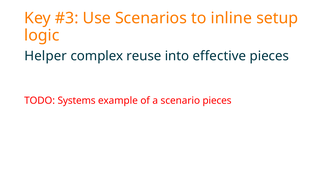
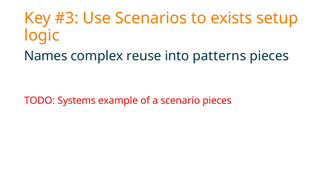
inline: inline -> exists
Helper: Helper -> Names
effective: effective -> patterns
